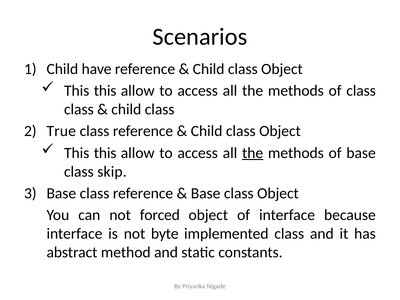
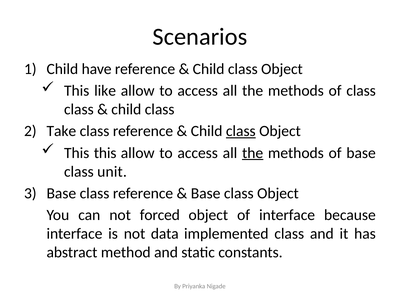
this at (105, 91): this -> like
True: True -> Take
class at (241, 131) underline: none -> present
skip: skip -> unit
byte: byte -> data
